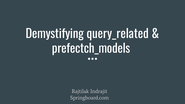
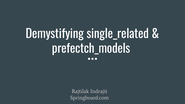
query_related: query_related -> single_related
